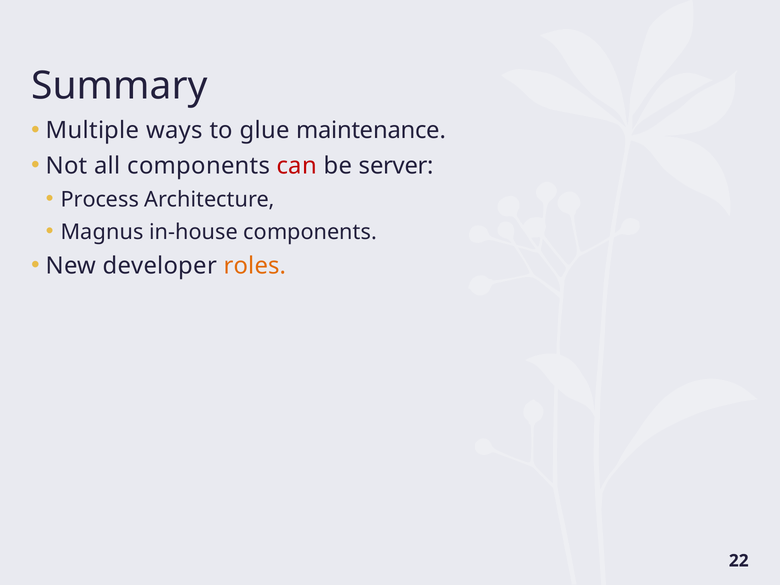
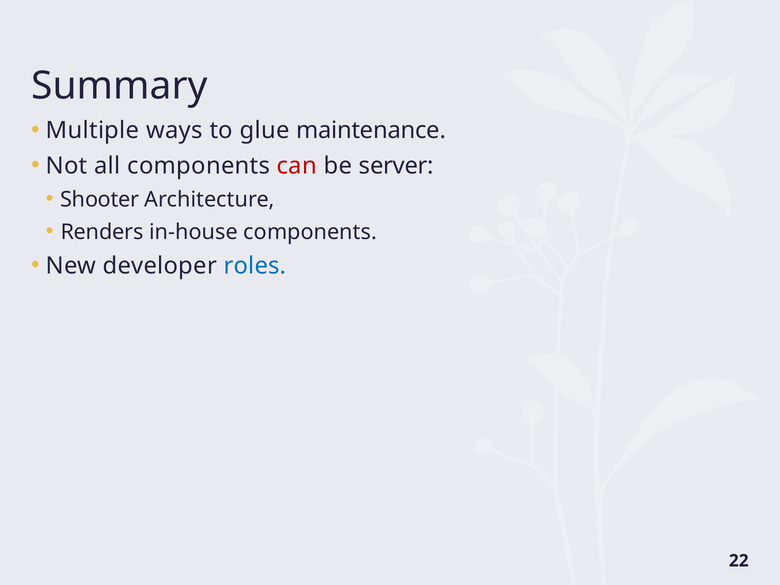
Process: Process -> Shooter
Magnus: Magnus -> Renders
roles colour: orange -> blue
